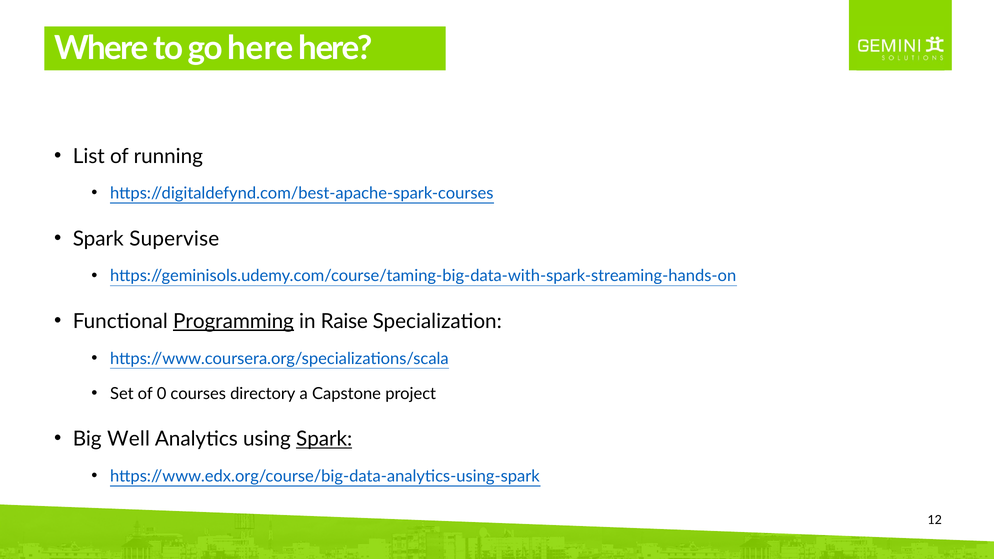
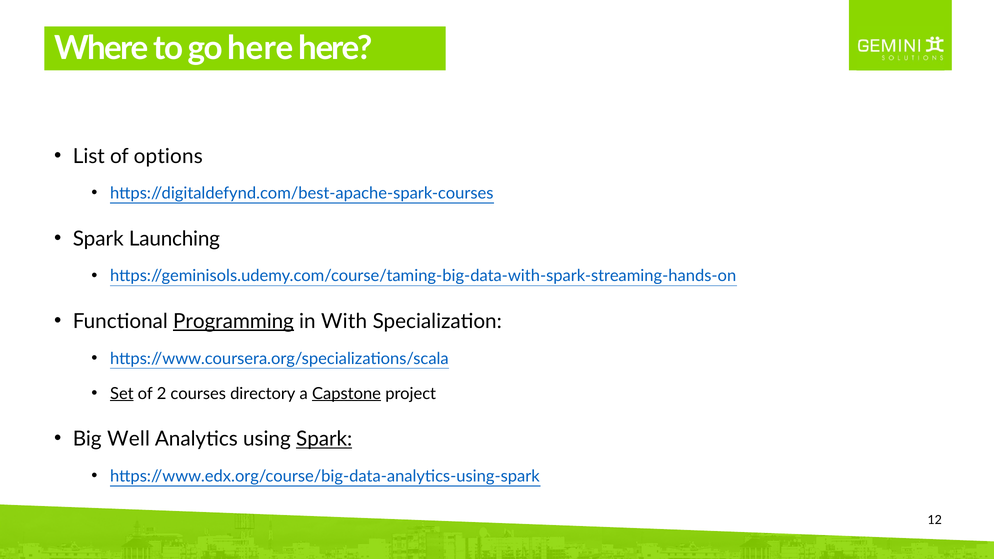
running: running -> options
Supervise: Supervise -> Launching
Raise: Raise -> With
Set underline: none -> present
0: 0 -> 2
Capstone underline: none -> present
